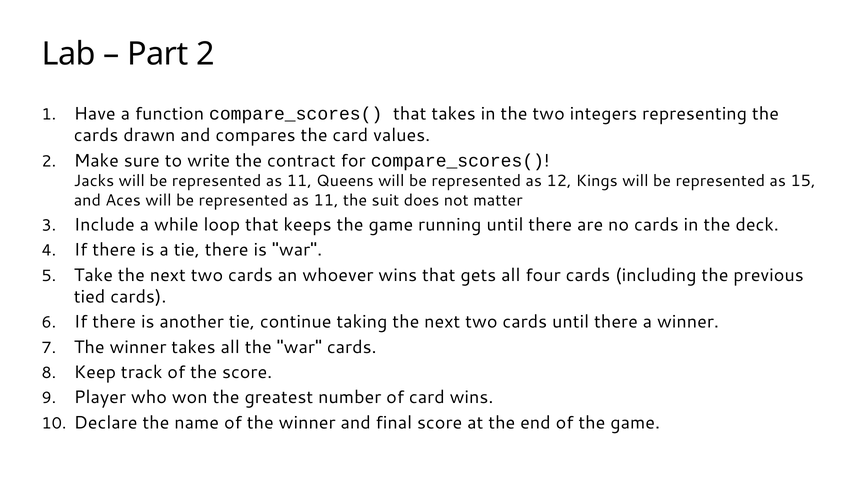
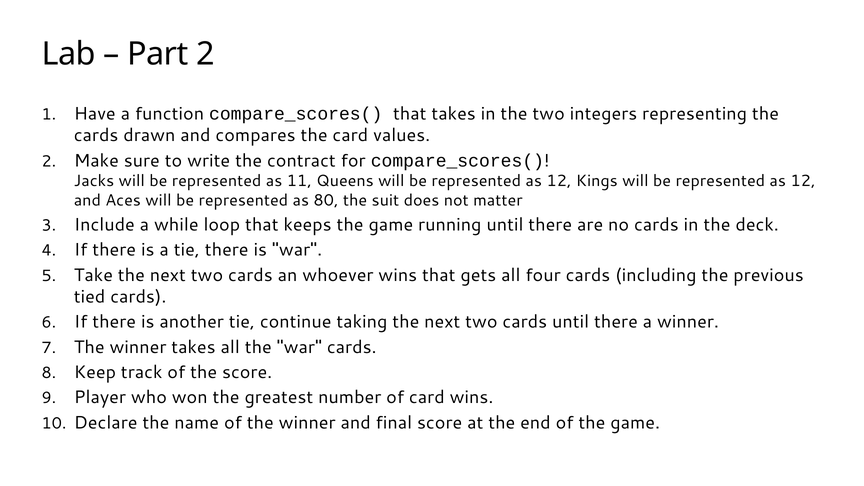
15 at (803, 181): 15 -> 12
11 at (326, 200): 11 -> 80
